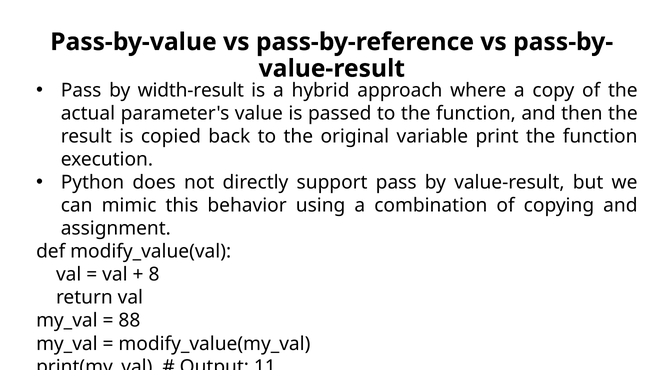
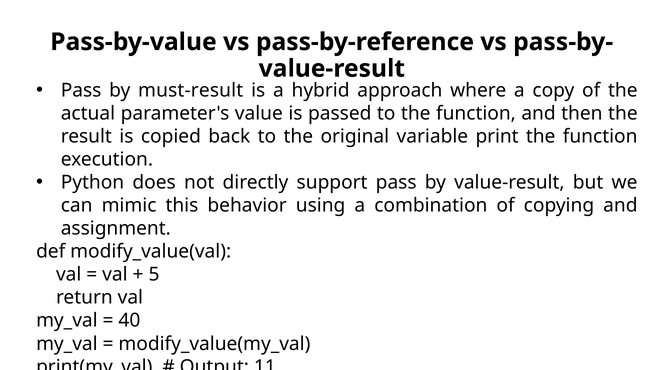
width-result: width-result -> must-result
8: 8 -> 5
88: 88 -> 40
